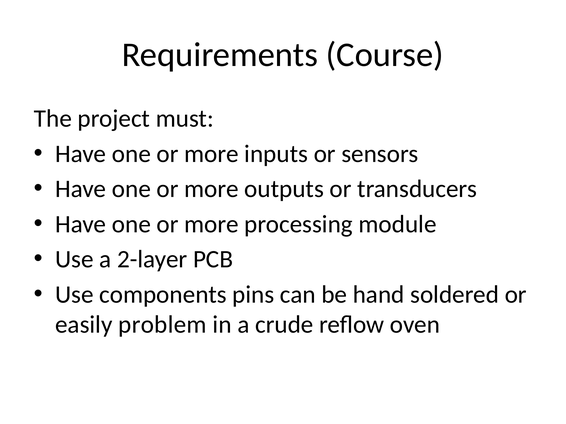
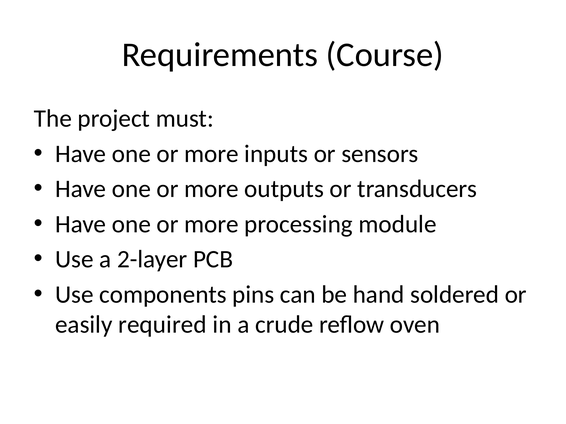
problem: problem -> required
